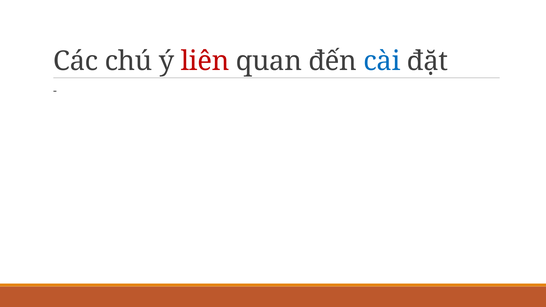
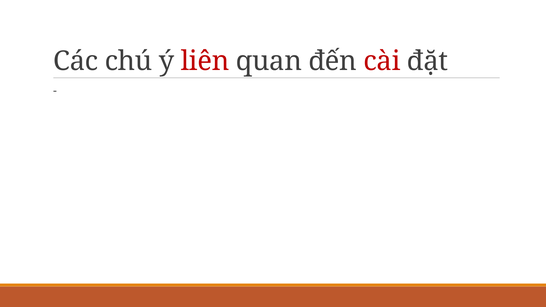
cài colour: blue -> red
